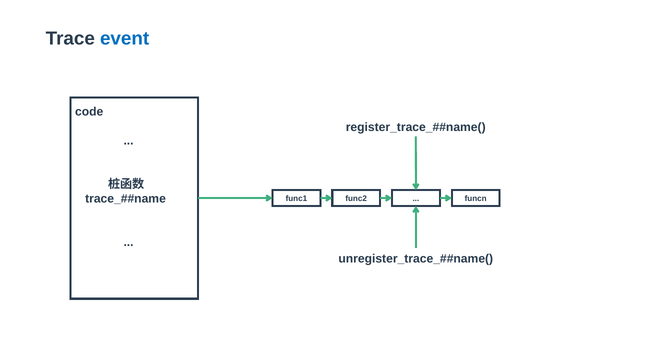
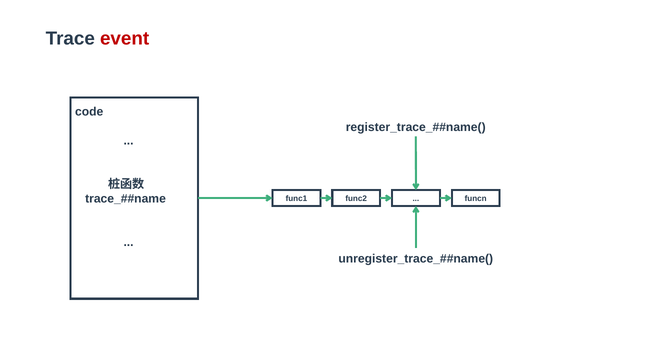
event colour: blue -> red
